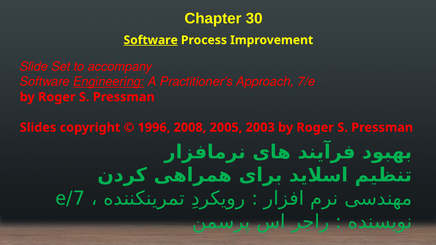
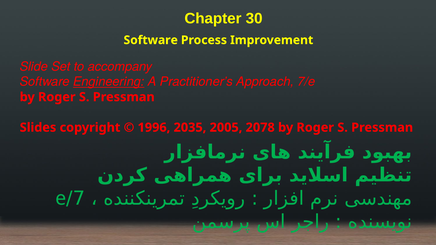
Software at (151, 40) underline: present -> none
2008: 2008 -> 2035
2003: 2003 -> 2078
